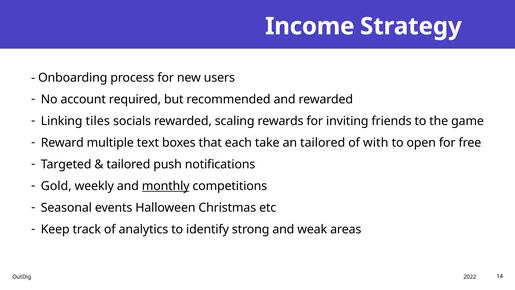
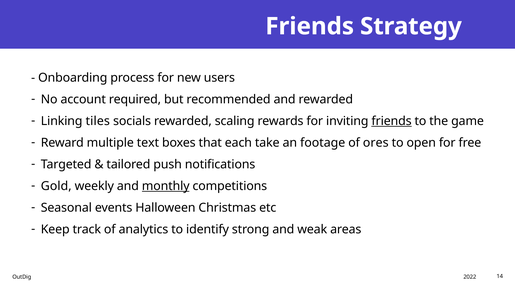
Income at (310, 26): Income -> Friends
friends at (392, 121) underline: none -> present
an tailored: tailored -> footage
with: with -> ores
